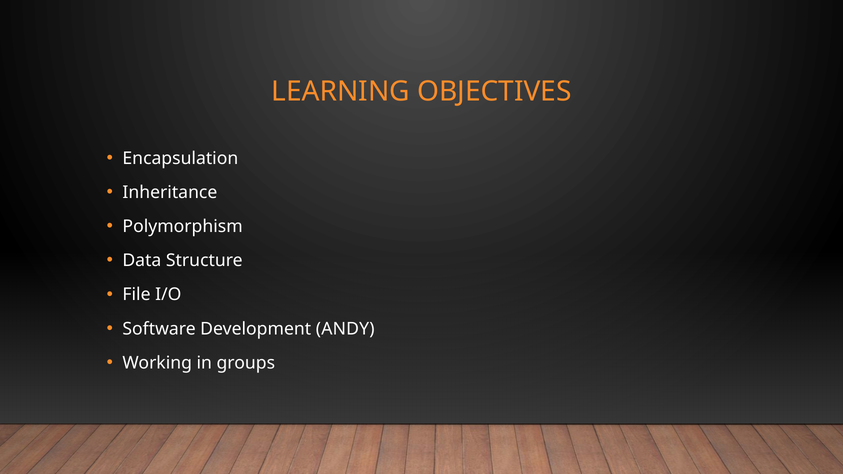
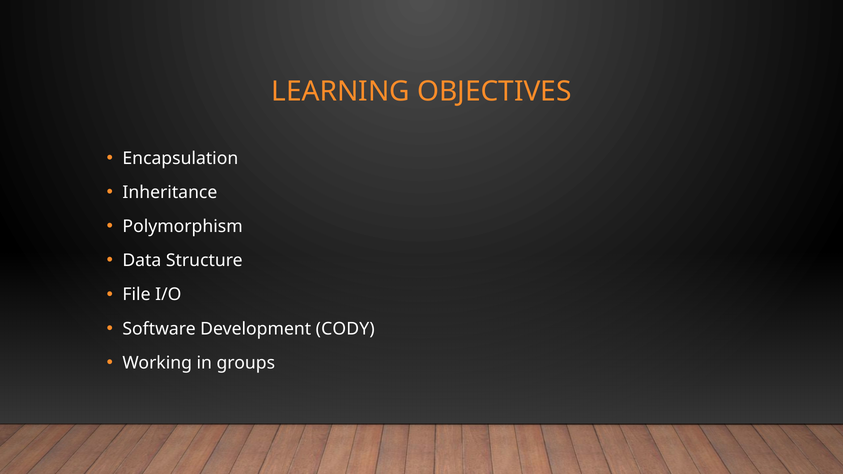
ANDY: ANDY -> CODY
